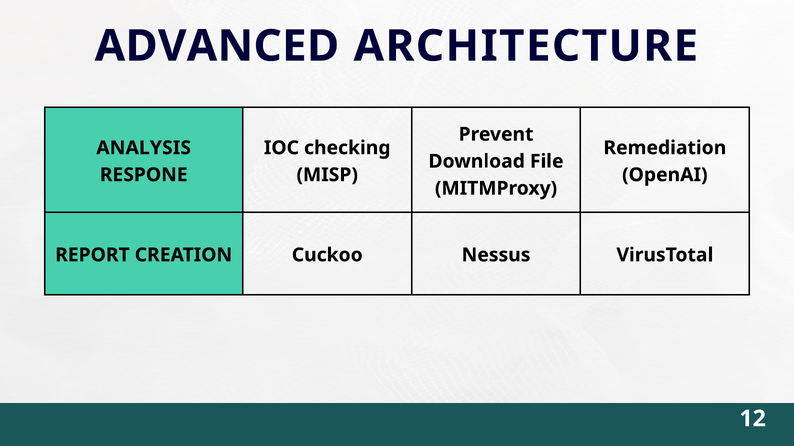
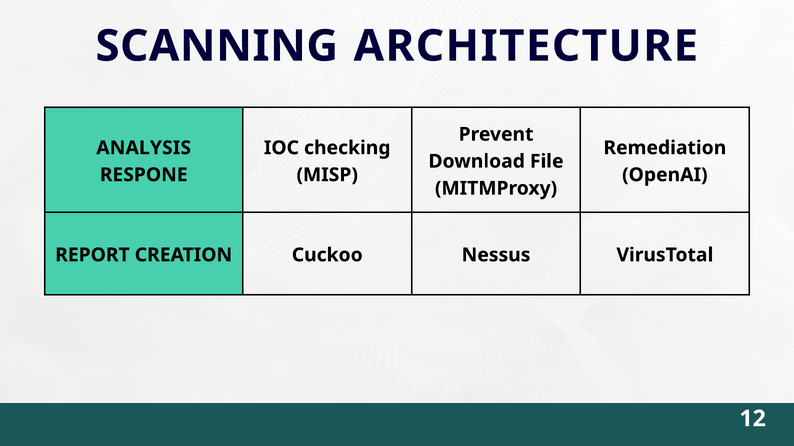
ADVANCED: ADVANCED -> SCANNING
